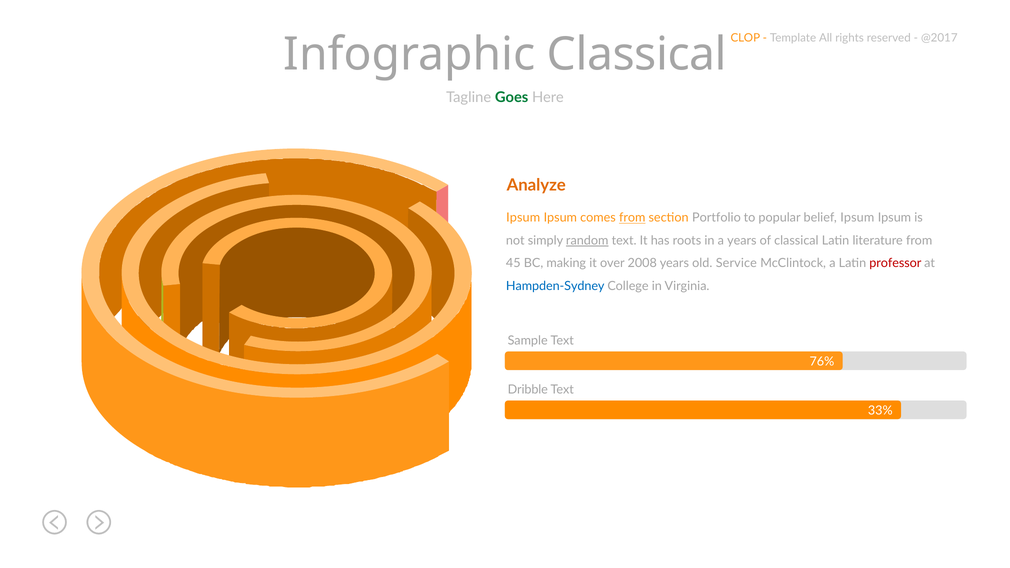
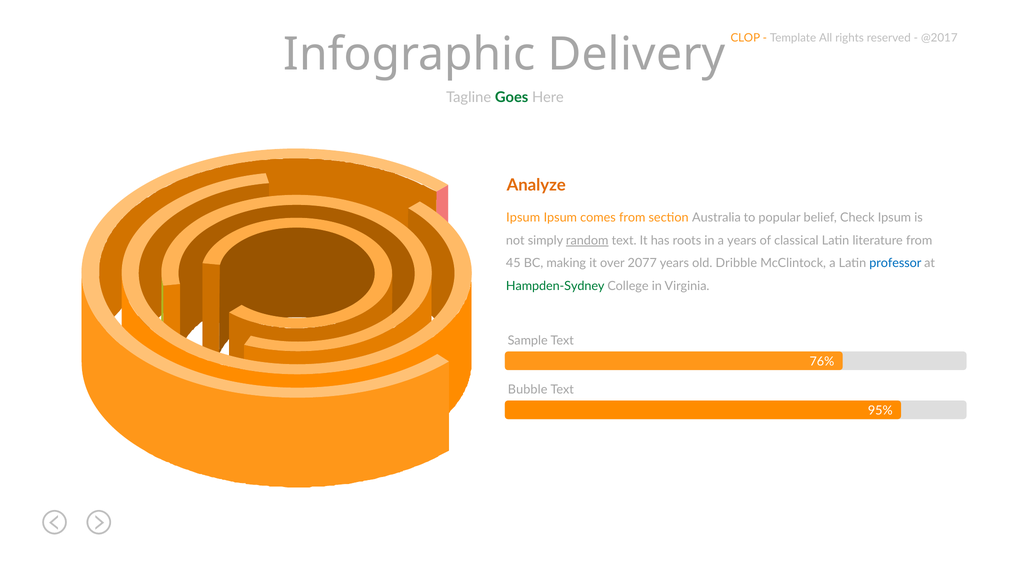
Infographic Classical: Classical -> Delivery
from at (632, 218) underline: present -> none
Portfolio: Portfolio -> Australia
belief Ipsum: Ipsum -> Check
2008: 2008 -> 2077
Service: Service -> Dribble
professor colour: red -> blue
Hampden-Sydney colour: blue -> green
Dribble: Dribble -> Bubble
33%: 33% -> 95%
